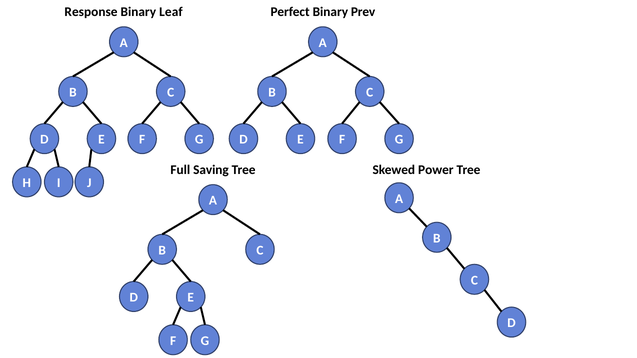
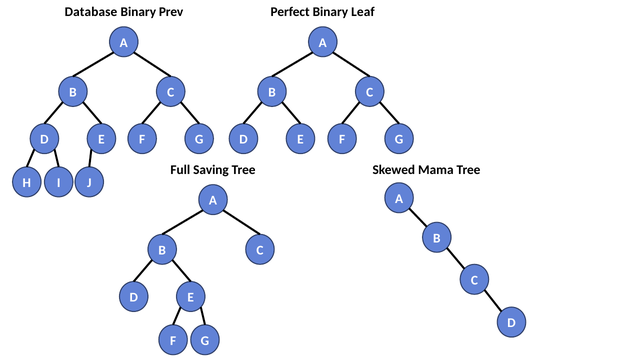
Response: Response -> Database
Leaf: Leaf -> Prev
Prev: Prev -> Leaf
Power: Power -> Mama
